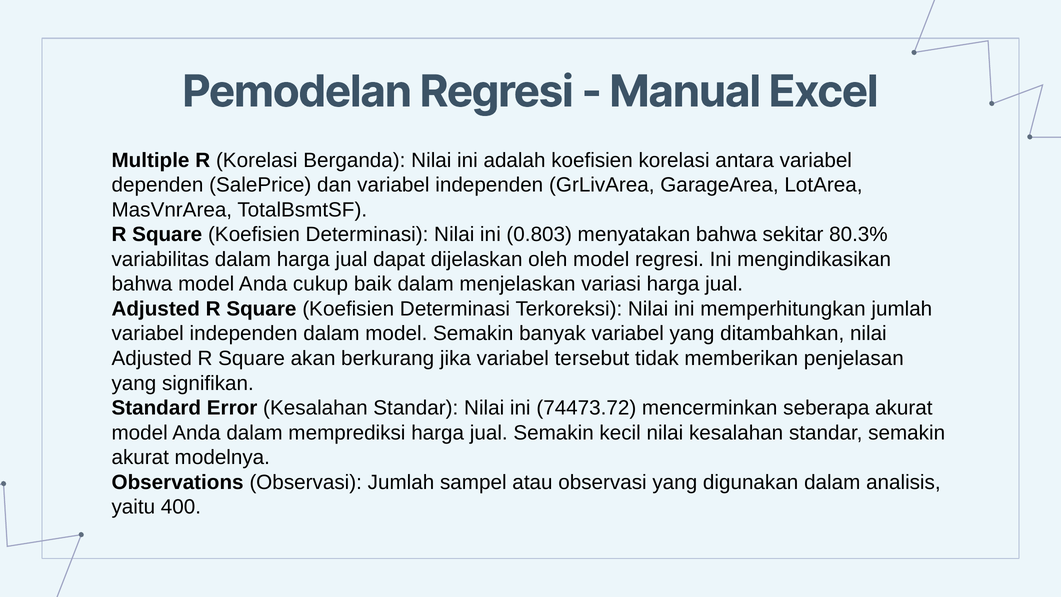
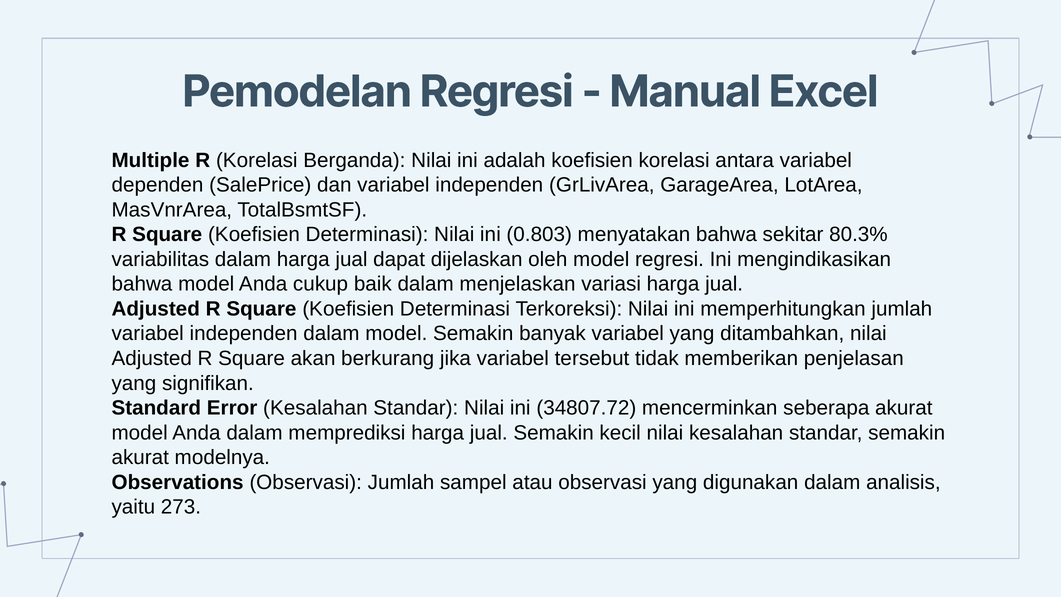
74473.72: 74473.72 -> 34807.72
400: 400 -> 273
